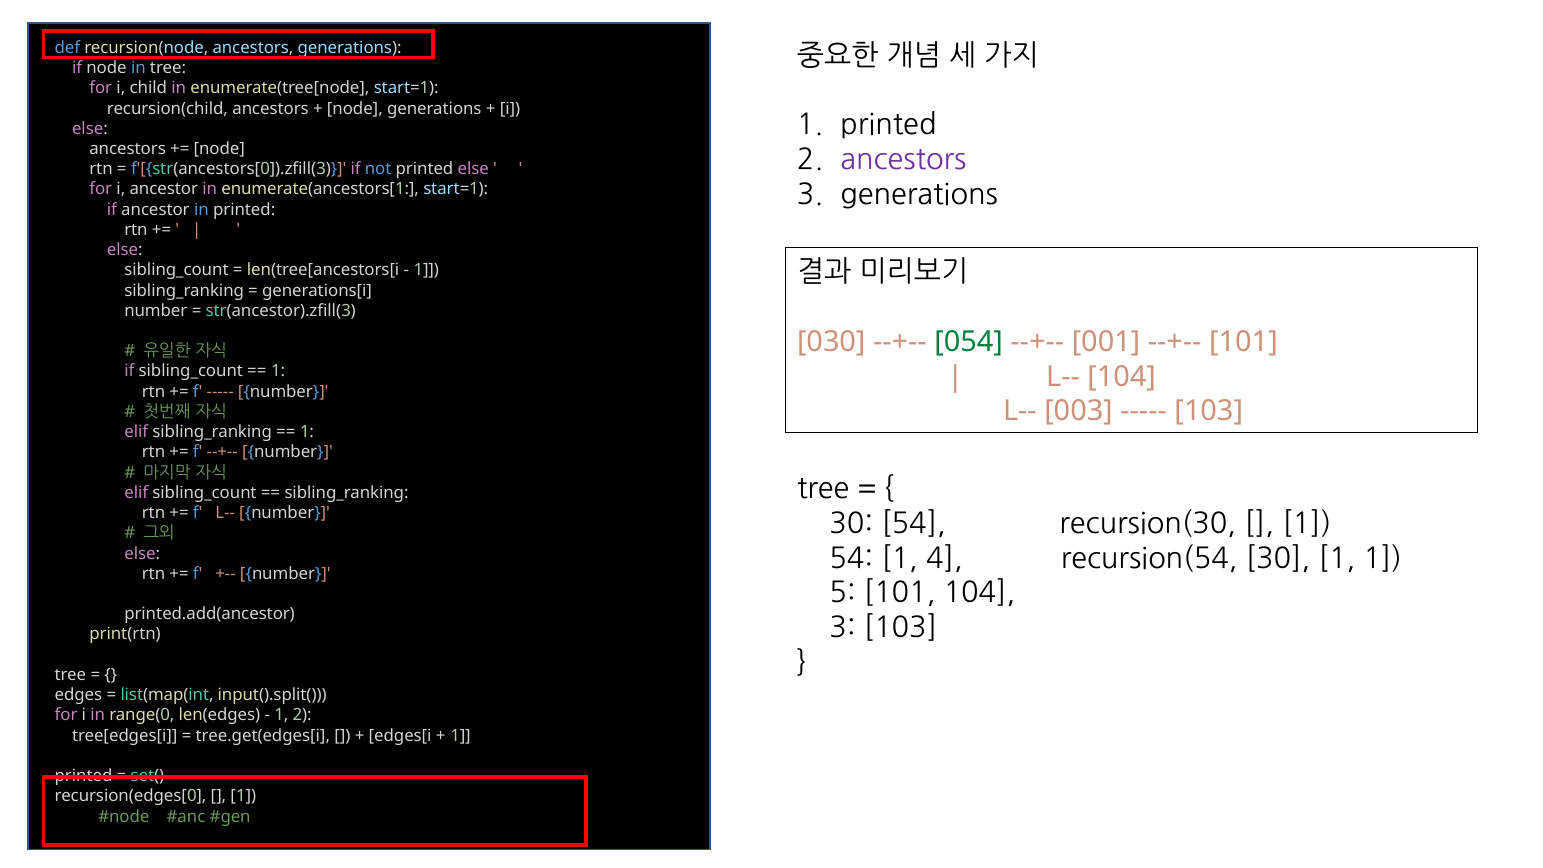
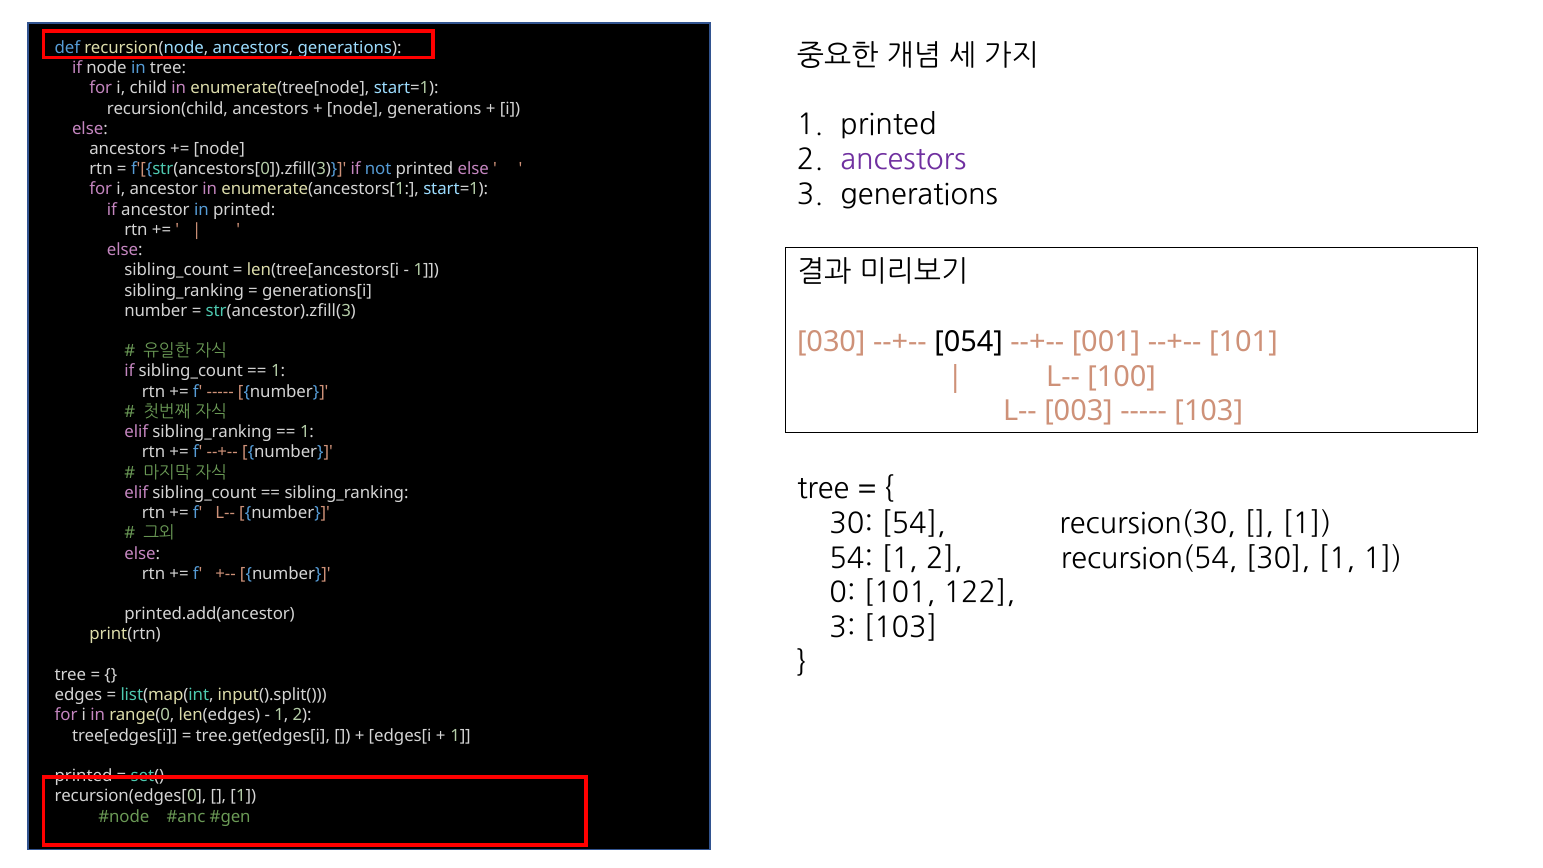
054 colour: green -> black
L-- 104: 104 -> 100
54 1 4: 4 -> 2
5: 5 -> 0
101 104: 104 -> 122
